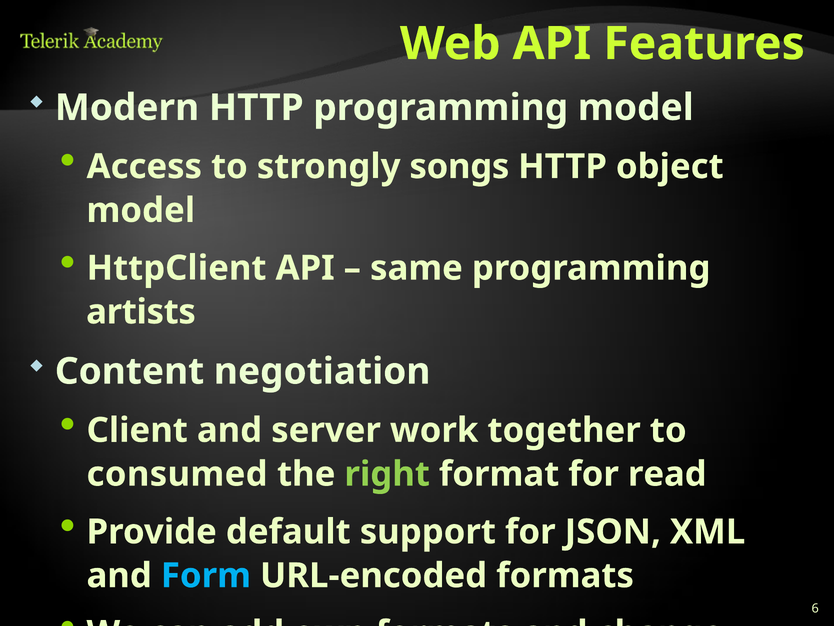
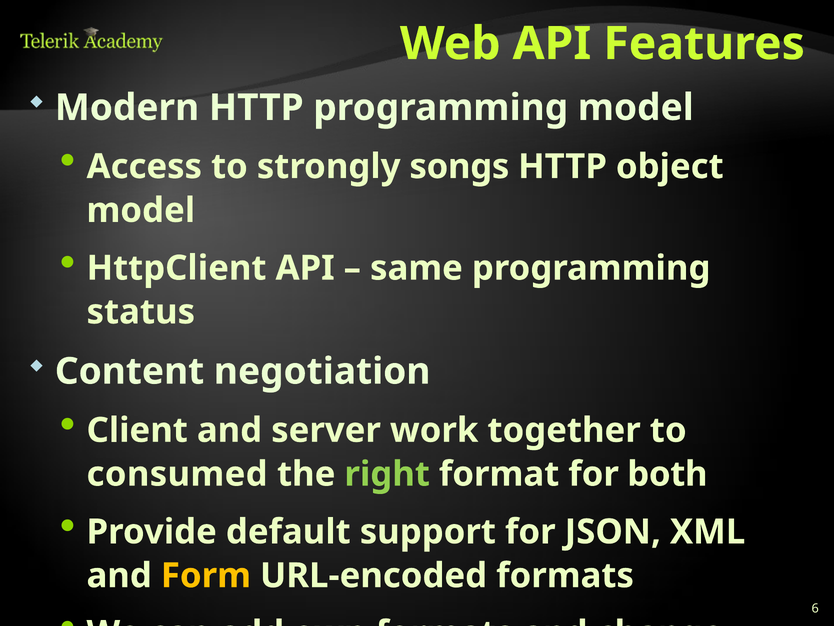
artists: artists -> status
read: read -> both
Form colour: light blue -> yellow
